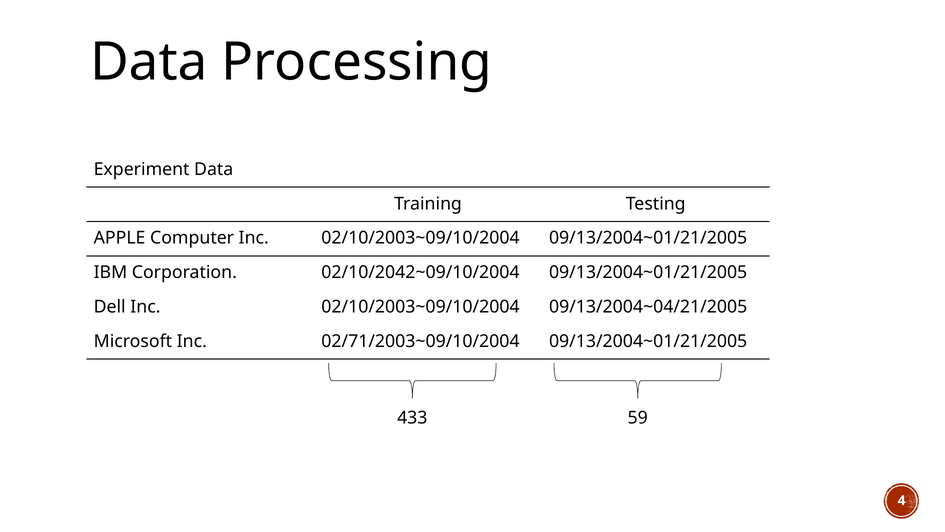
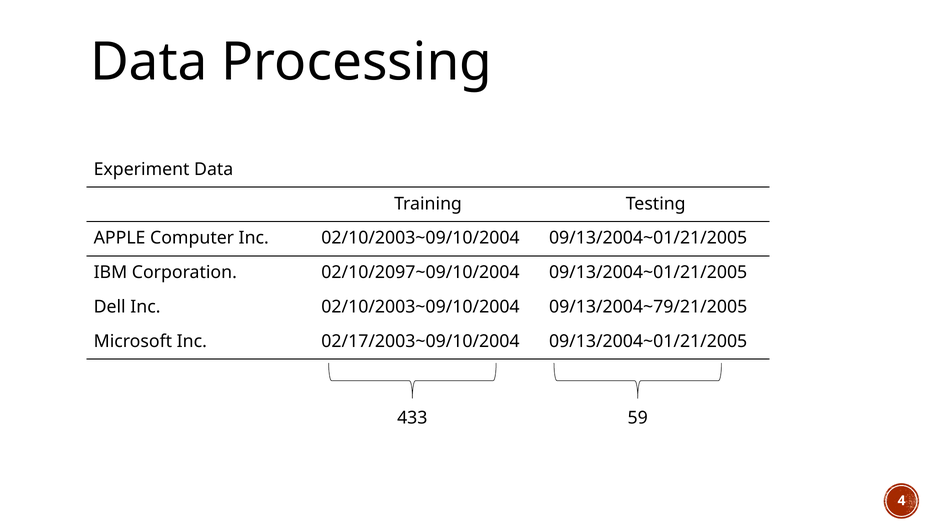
02/10/2042~09/10/2004: 02/10/2042~09/10/2004 -> 02/10/2097~09/10/2004
09/13/2004~04/21/2005: 09/13/2004~04/21/2005 -> 09/13/2004~79/21/2005
02/71/2003~09/10/2004: 02/71/2003~09/10/2004 -> 02/17/2003~09/10/2004
